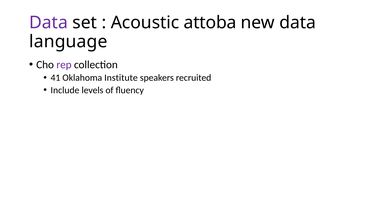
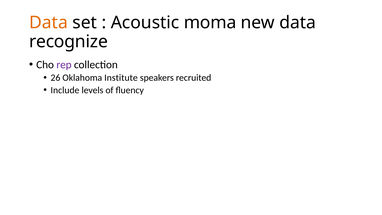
Data at (48, 23) colour: purple -> orange
attoba: attoba -> moma
language: language -> recognize
41: 41 -> 26
